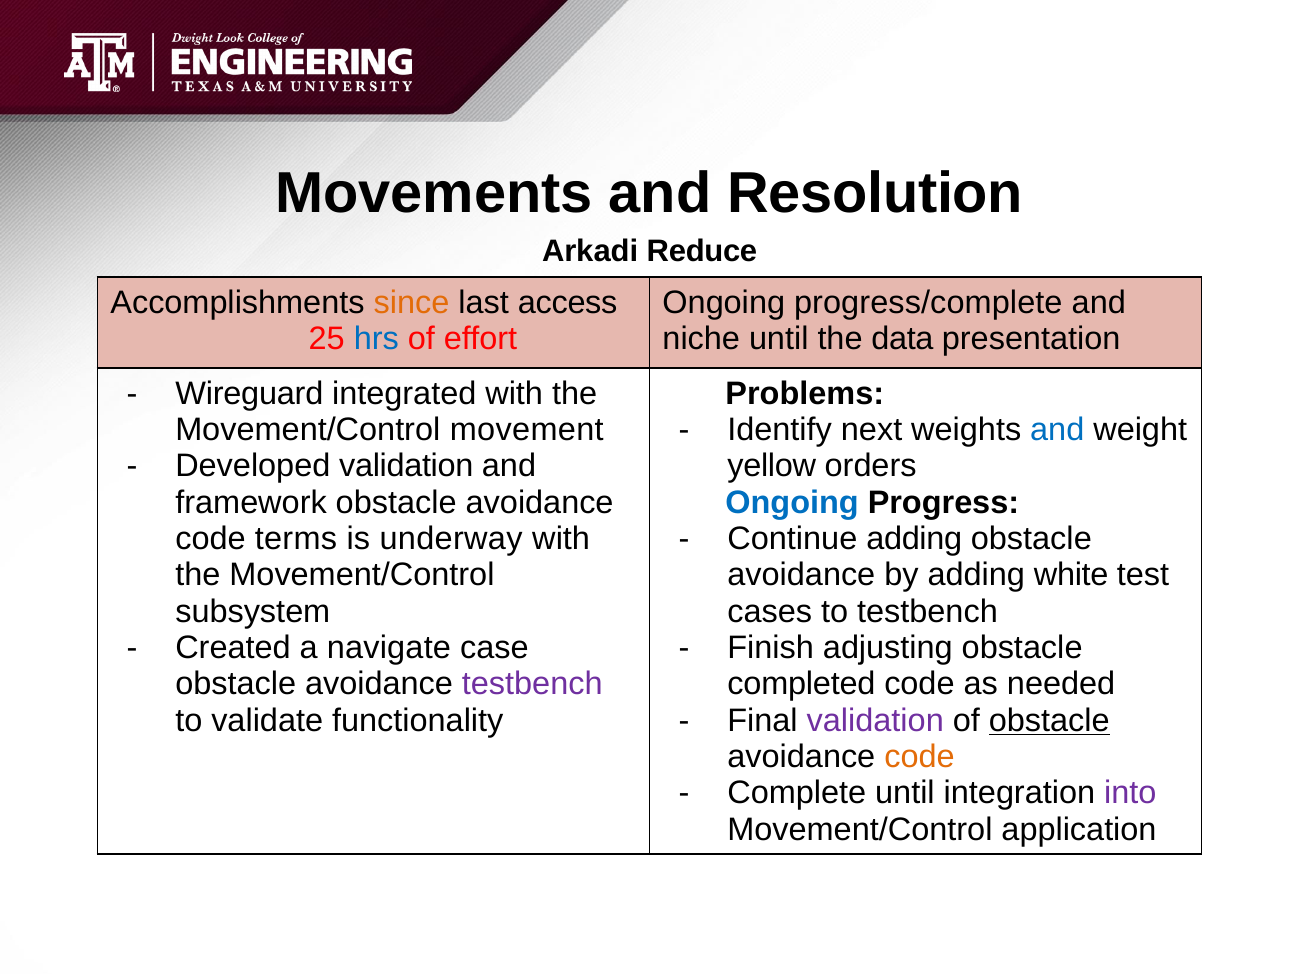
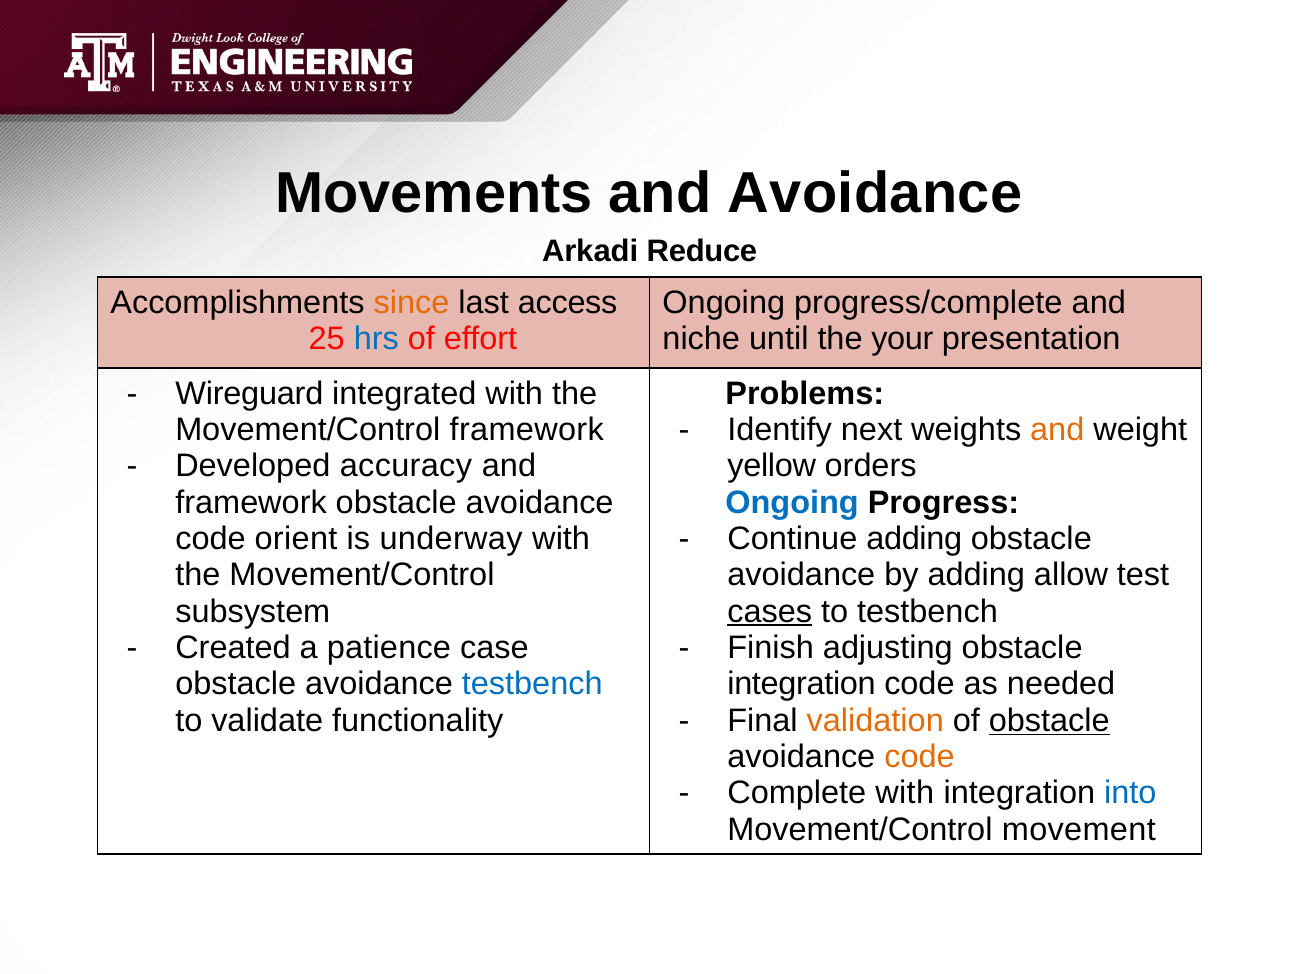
and Resolution: Resolution -> Avoidance
data: data -> your
and at (1057, 430) colour: blue -> orange
Movement/Control movement: movement -> framework
Developed validation: validation -> accuracy
terms: terms -> orient
white: white -> allow
cases underline: none -> present
navigate: navigate -> patience
testbench at (532, 684) colour: purple -> blue
completed at (801, 684): completed -> integration
validation at (875, 721) colour: purple -> orange
Complete until: until -> with
into colour: purple -> blue
application: application -> movement
